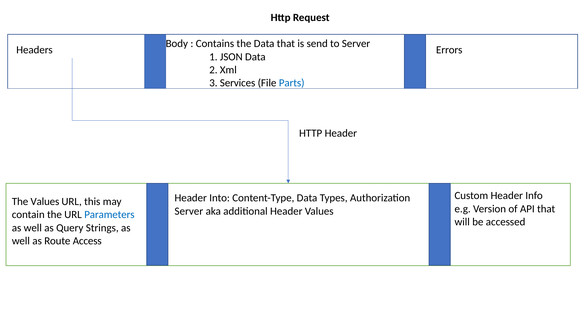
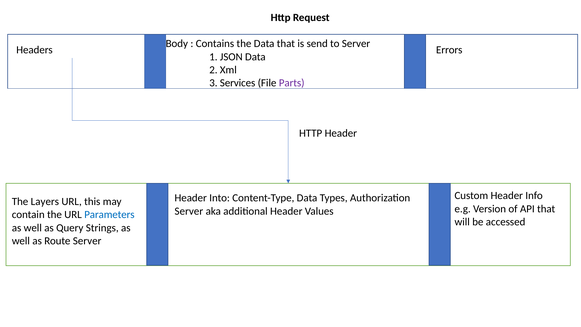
Parts colour: blue -> purple
The Values: Values -> Layers
Route Access: Access -> Server
